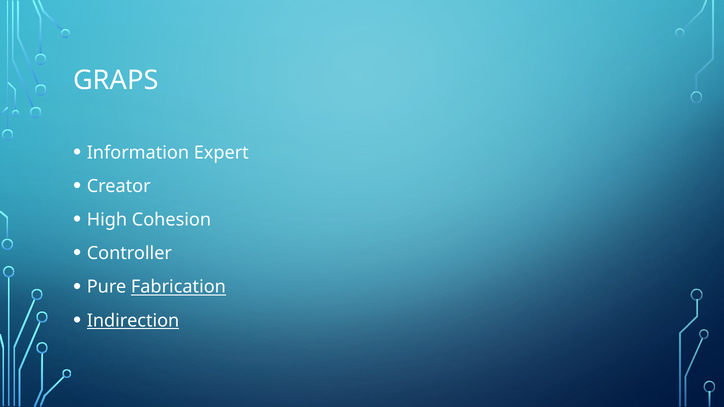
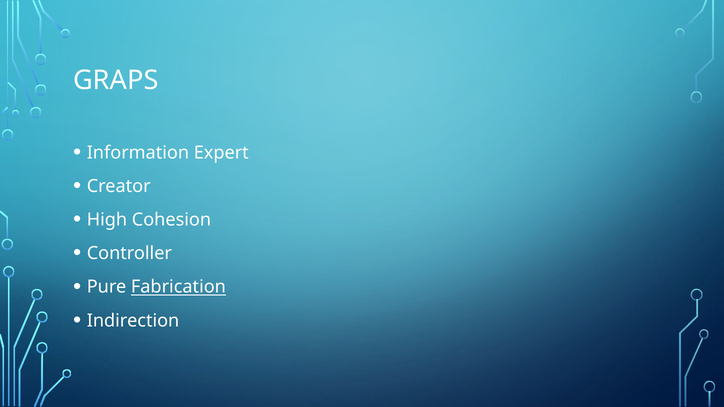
Indirection underline: present -> none
